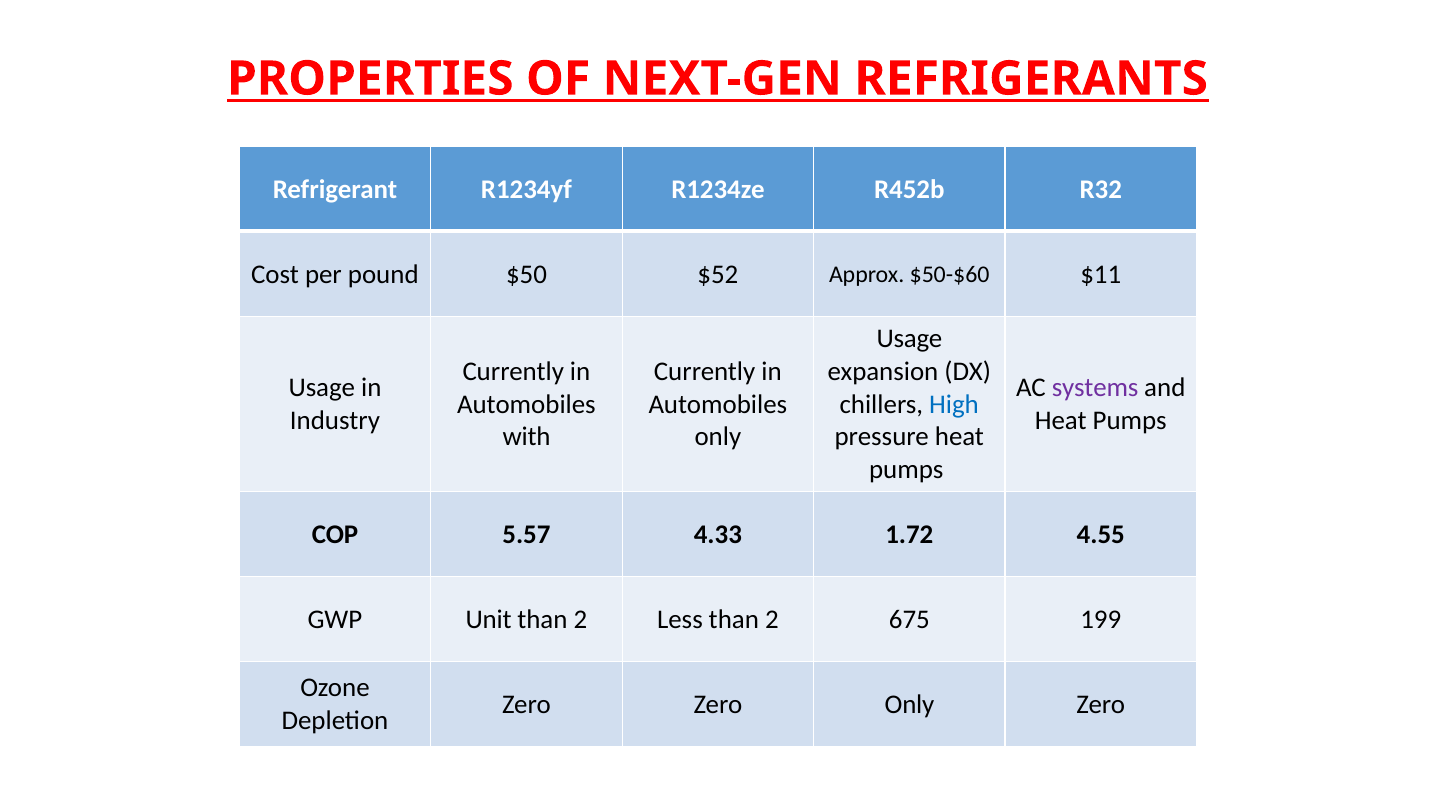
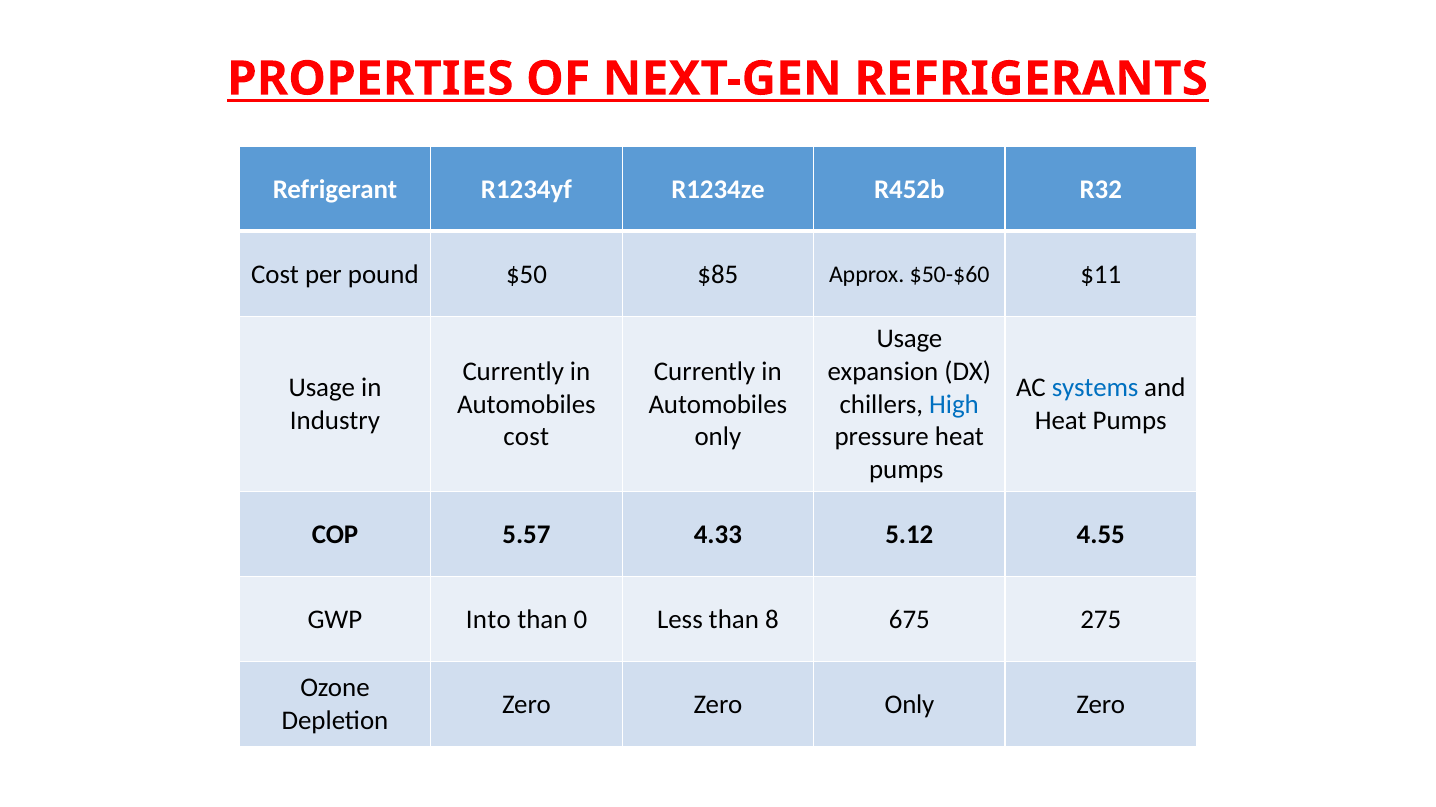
$52: $52 -> $85
systems colour: purple -> blue
with at (527, 437): with -> cost
1.72: 1.72 -> 5.12
Unit: Unit -> Into
2 at (580, 620): 2 -> 0
Less than 2: 2 -> 8
199: 199 -> 275
